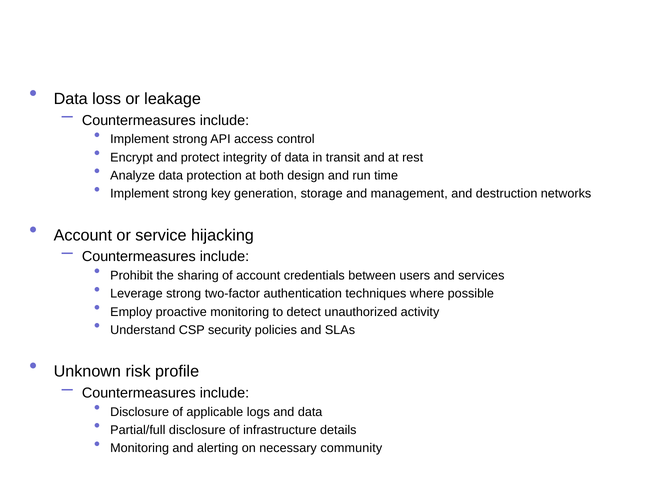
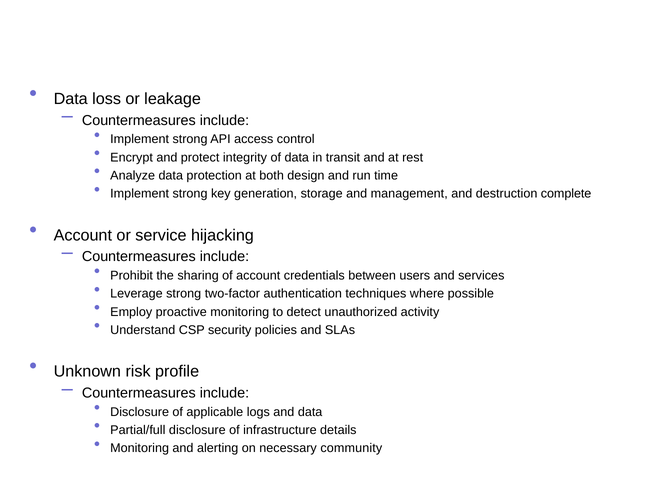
networks: networks -> complete
